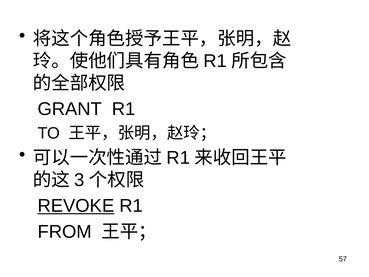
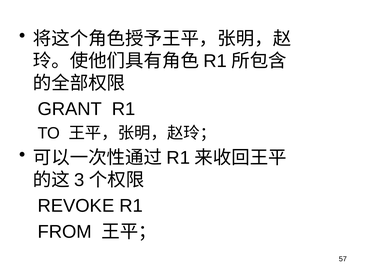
REVOKE underline: present -> none
